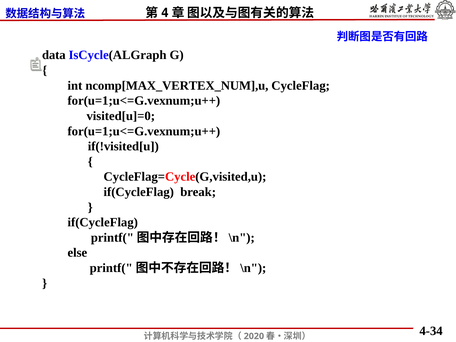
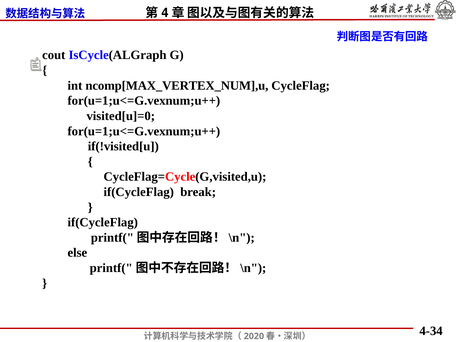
data: data -> cout
